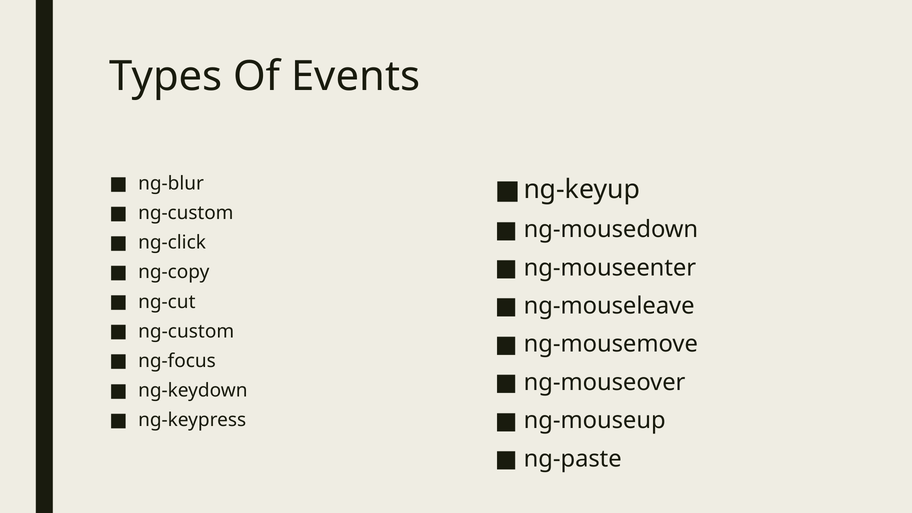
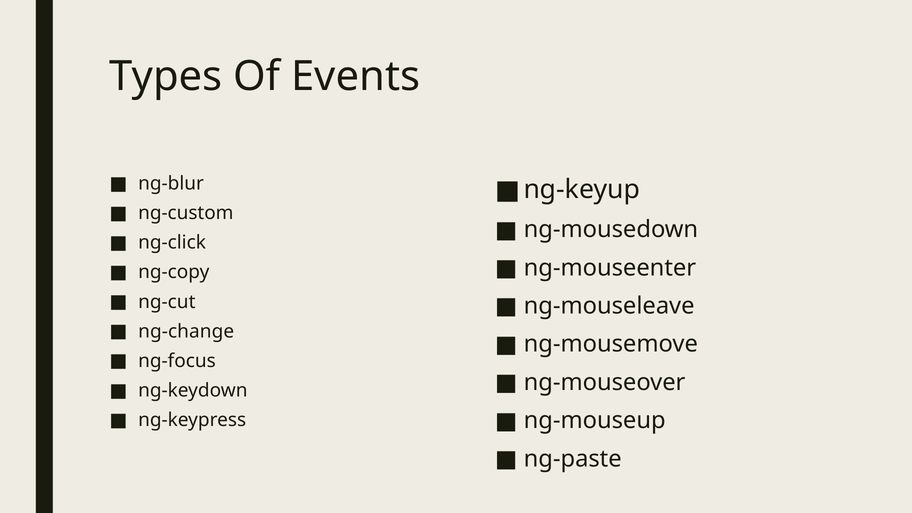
ng-custom at (186, 331): ng-custom -> ng-change
